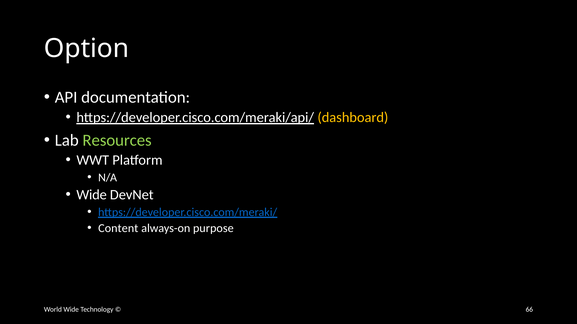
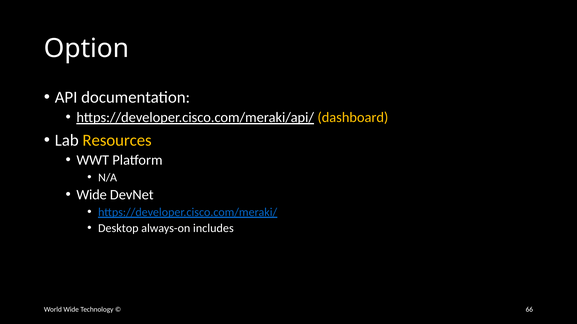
Resources colour: light green -> yellow
Content: Content -> Desktop
purpose: purpose -> includes
